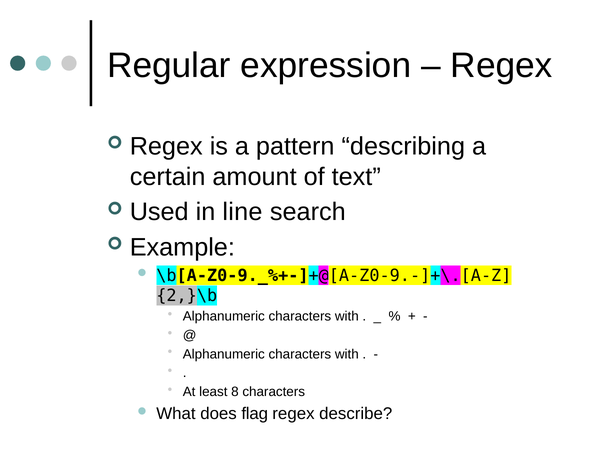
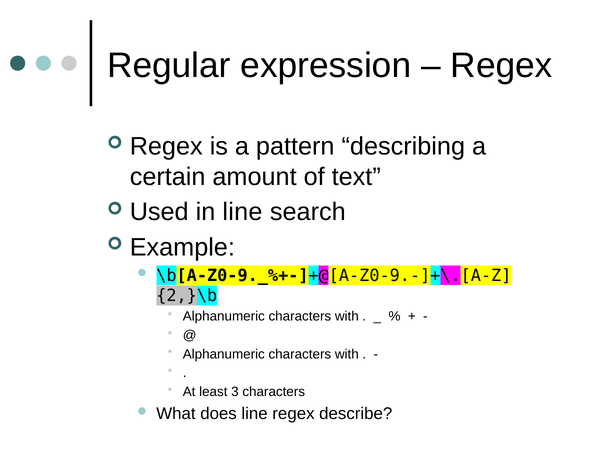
8: 8 -> 3
does flag: flag -> line
